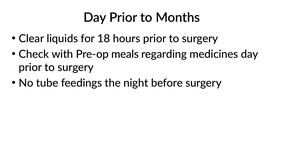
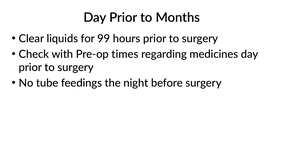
18: 18 -> 99
meals: meals -> times
